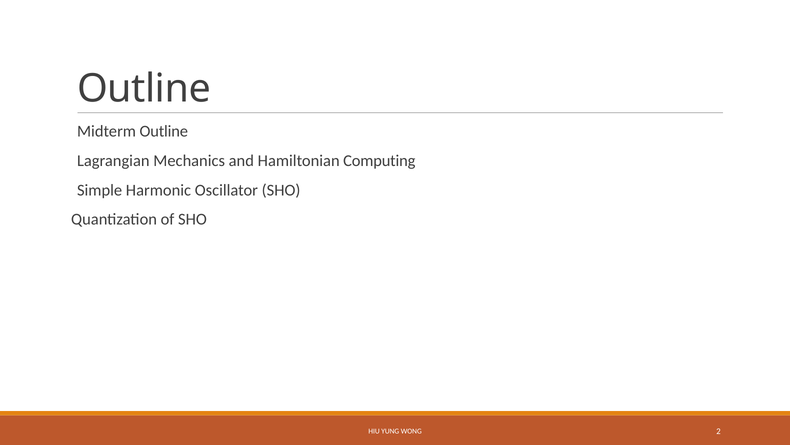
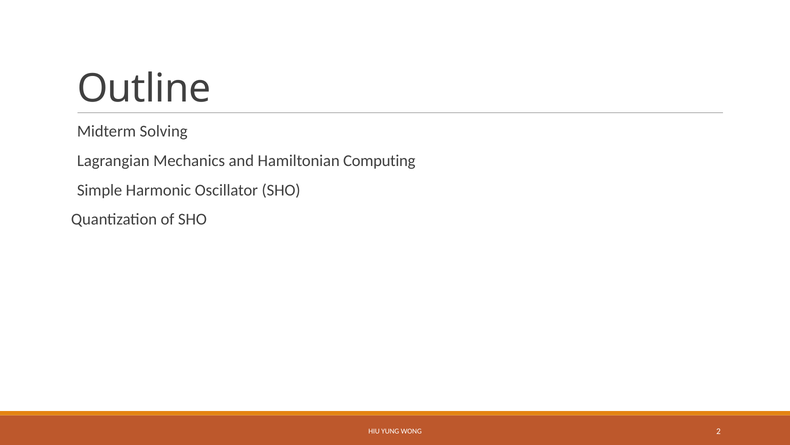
Midterm Outline: Outline -> Solving
